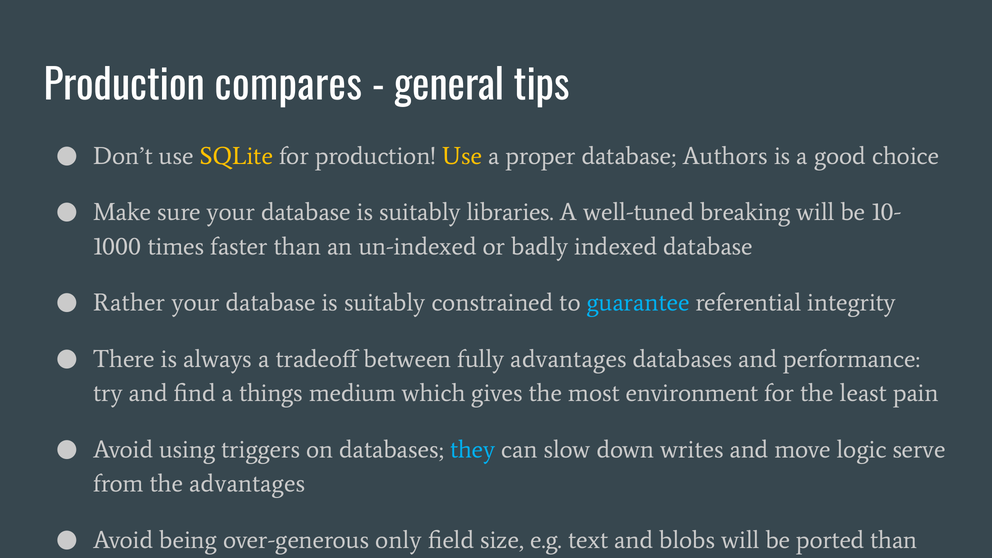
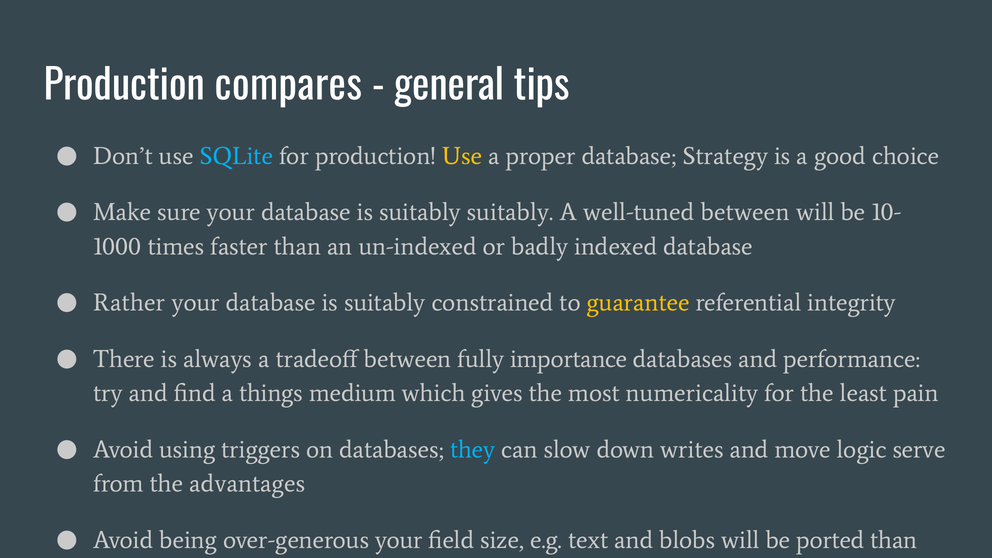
SQLite colour: yellow -> light blue
Authors: Authors -> Strategy
suitably libraries: libraries -> suitably
well-tuned breaking: breaking -> between
guarantee colour: light blue -> yellow
fully advantages: advantages -> importance
environment: environment -> numericality
over-generous only: only -> your
